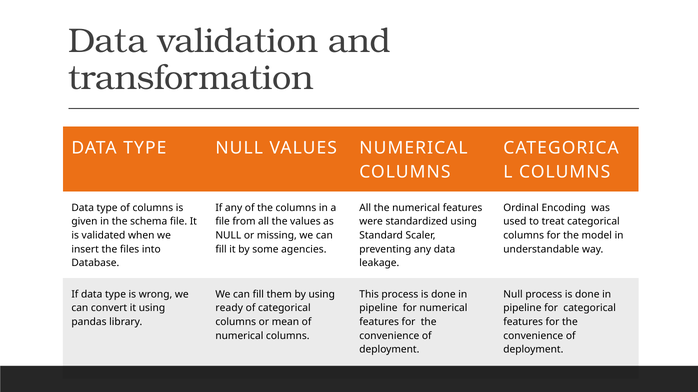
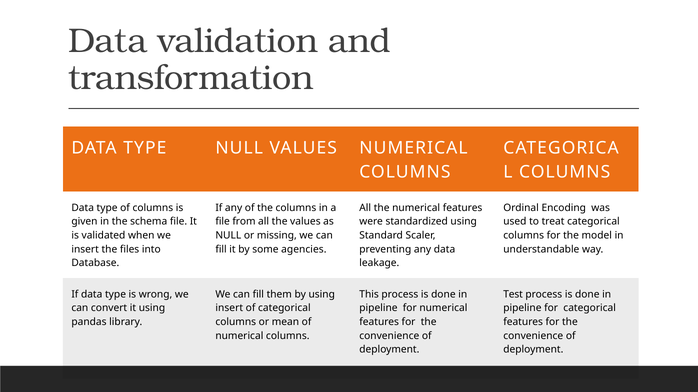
Null at (513, 295): Null -> Test
ready at (229, 309): ready -> insert
